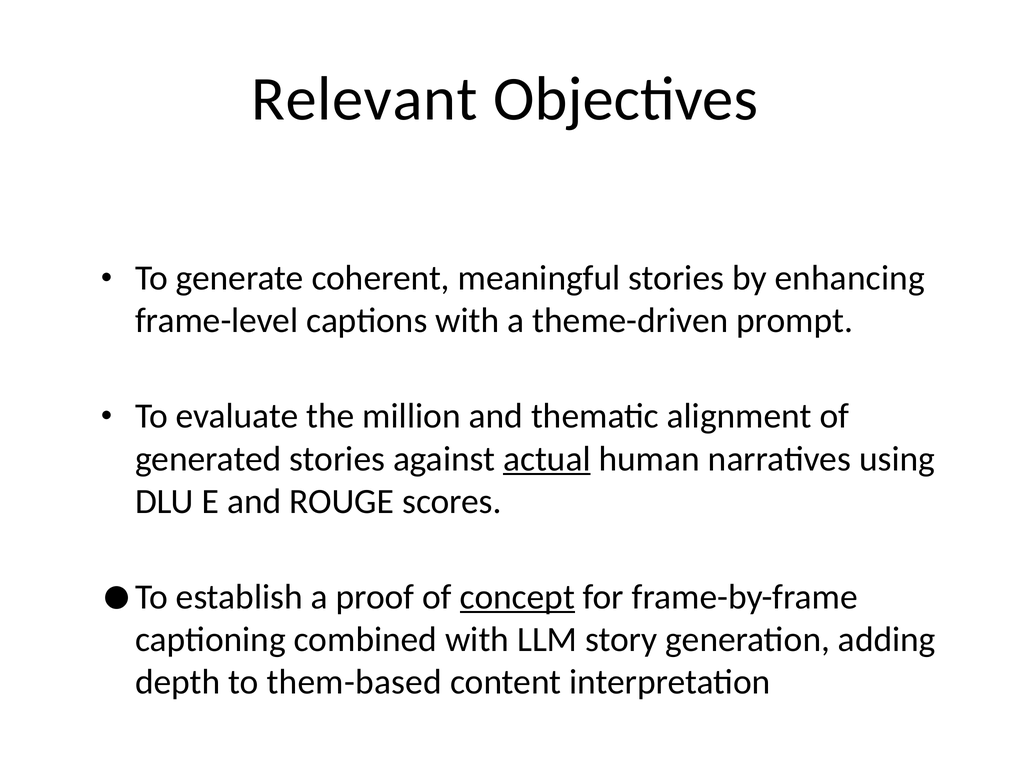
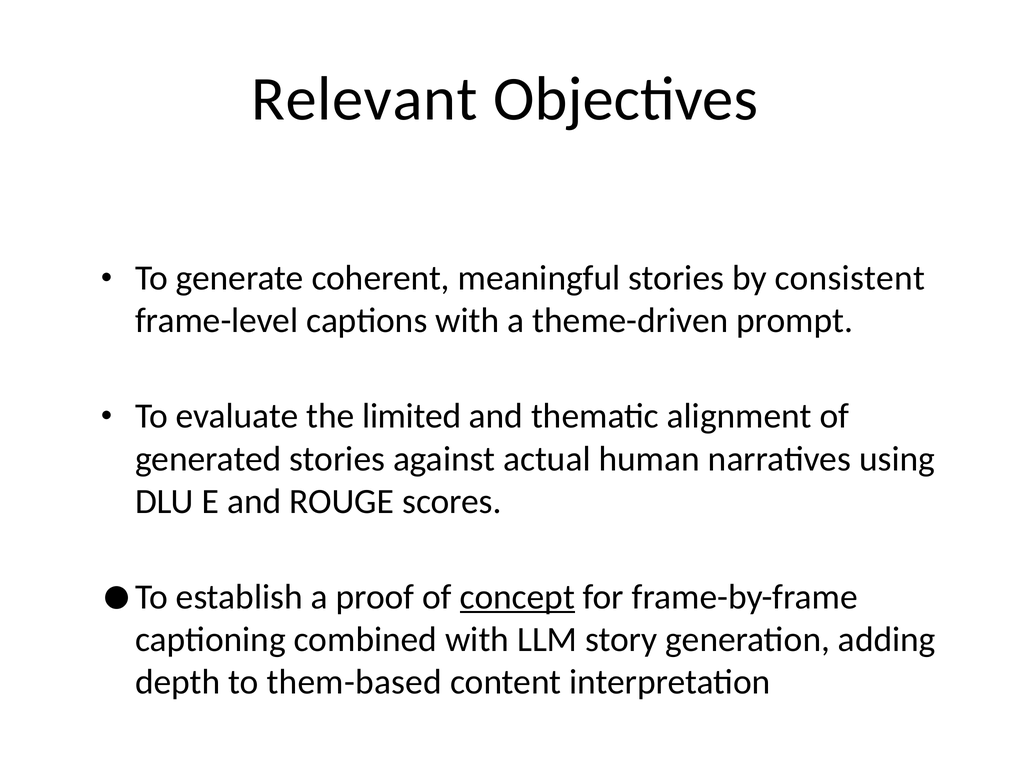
enhancing: enhancing -> consistent
million: million -> limited
actual underline: present -> none
